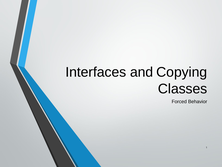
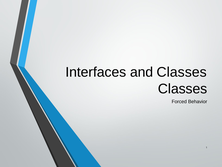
and Copying: Copying -> Classes
